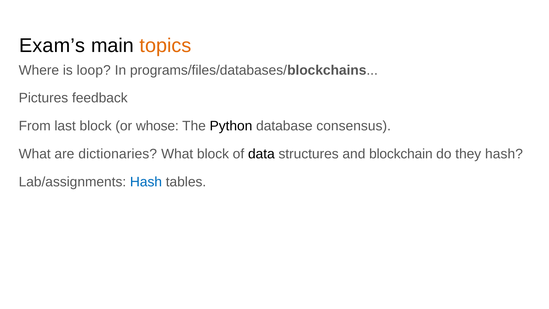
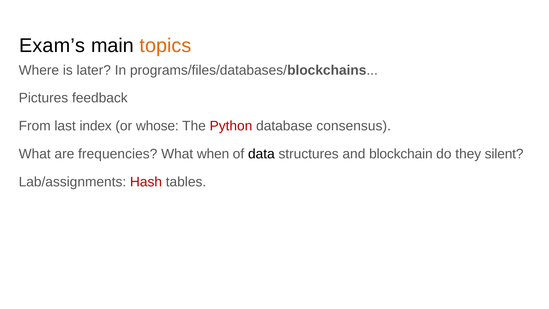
loop: loop -> later
last block: block -> index
Python colour: black -> red
dictionaries: dictionaries -> frequencies
What block: block -> when
they hash: hash -> silent
Hash at (146, 182) colour: blue -> red
